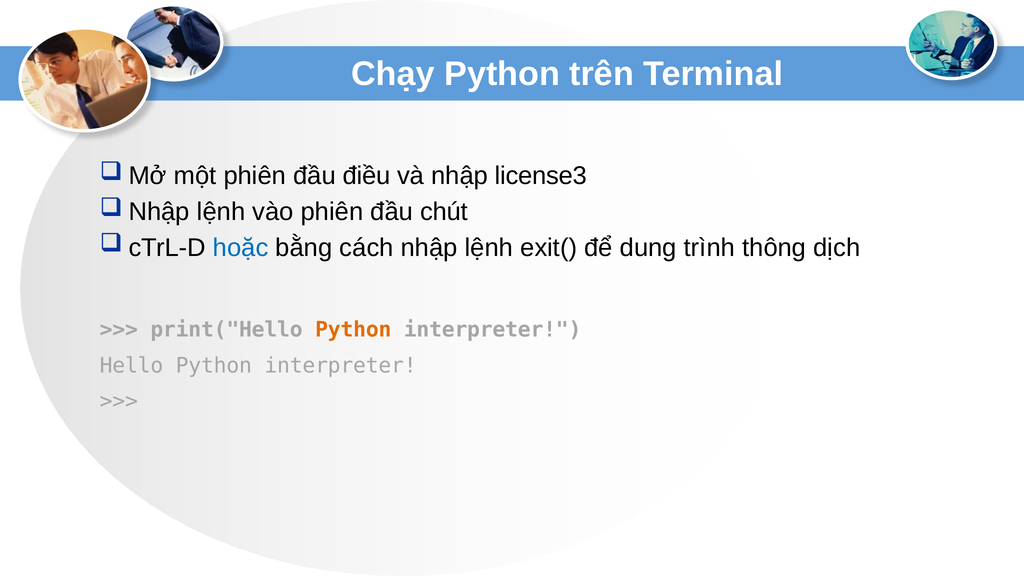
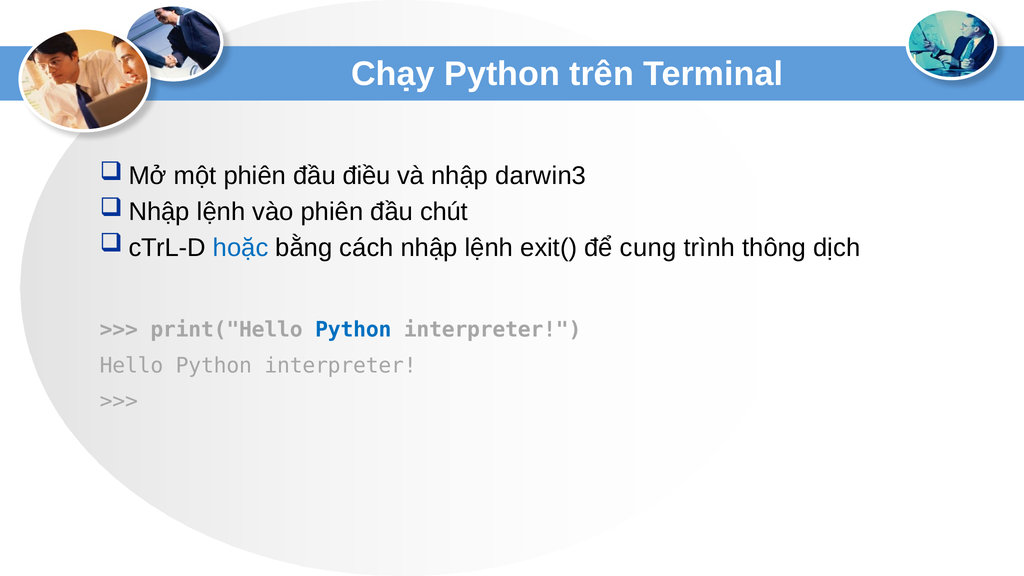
license3: license3 -> darwin3
dung: dung -> cung
Python at (353, 330) colour: orange -> blue
